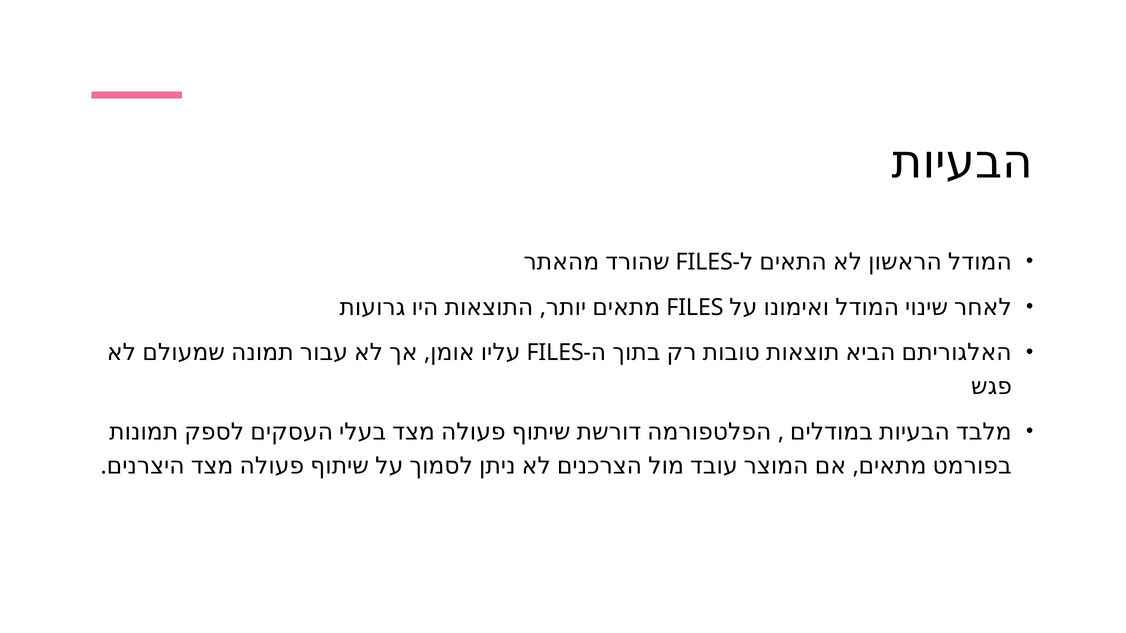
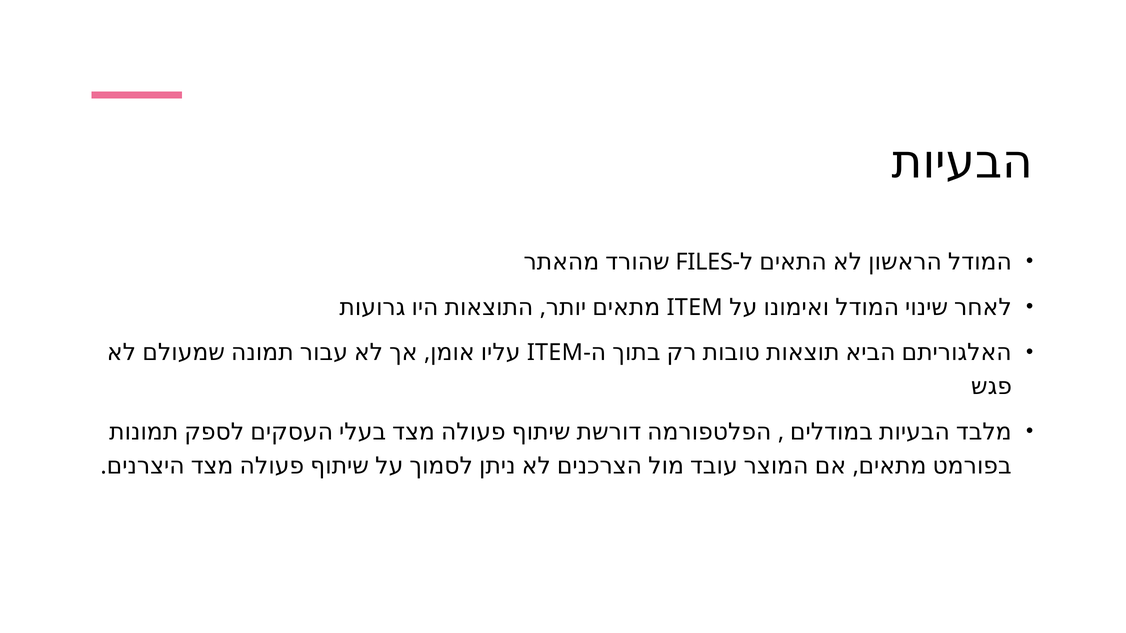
FILES at (695, 307): FILES -> ITEM
FILES at (555, 353): FILES -> ITEM
